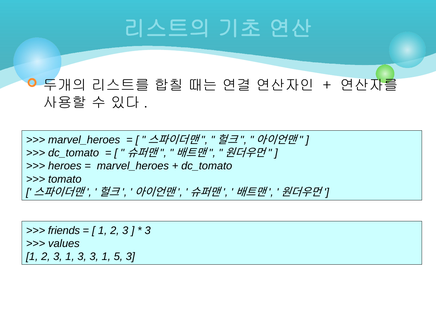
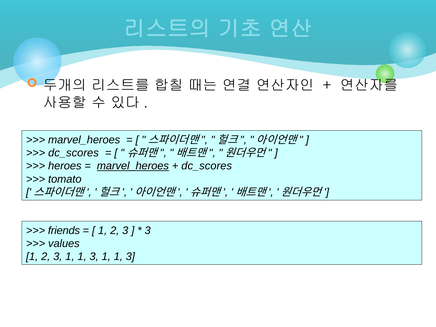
dc_tomato at (74, 153): dc_tomato -> dc_scores
marvel_heroes at (133, 166) underline: none -> present
dc_tomato at (207, 166): dc_tomato -> dc_scores
2 3 1 3: 3 -> 1
5 at (118, 257): 5 -> 1
